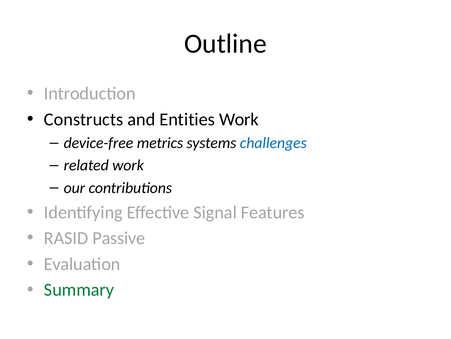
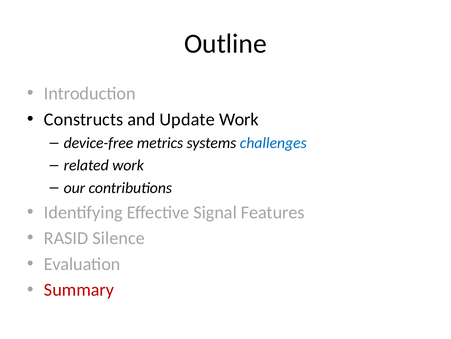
Entities: Entities -> Update
Passive: Passive -> Silence
Summary colour: green -> red
